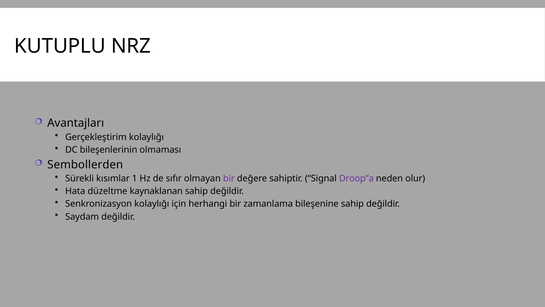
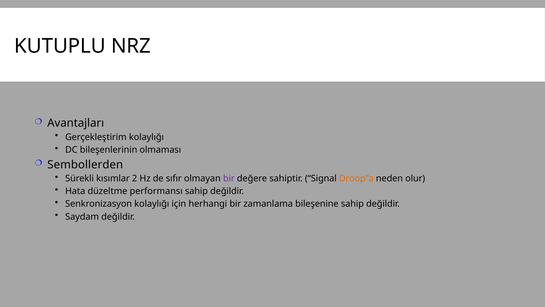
1: 1 -> 2
Droop”a colour: purple -> orange
kaynaklanan: kaynaklanan -> performansı
